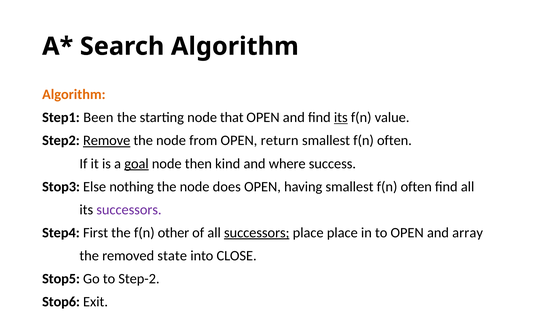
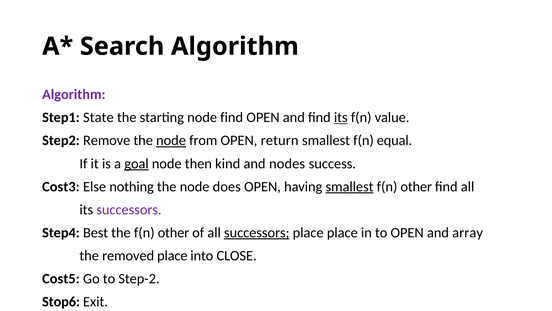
Algorithm at (74, 94) colour: orange -> purple
Been: Been -> State
node that: that -> find
Remove underline: present -> none
node at (171, 140) underline: none -> present
often at (394, 140): often -> equal
where: where -> nodes
Stop3: Stop3 -> Cost3
smallest at (350, 186) underline: none -> present
often at (416, 186): often -> other
First: First -> Best
removed state: state -> place
Stop5: Stop5 -> Cost5
